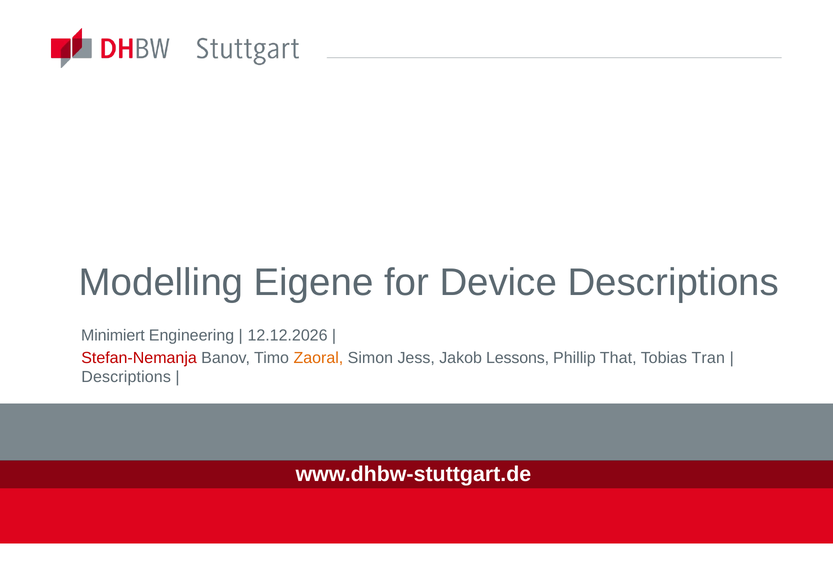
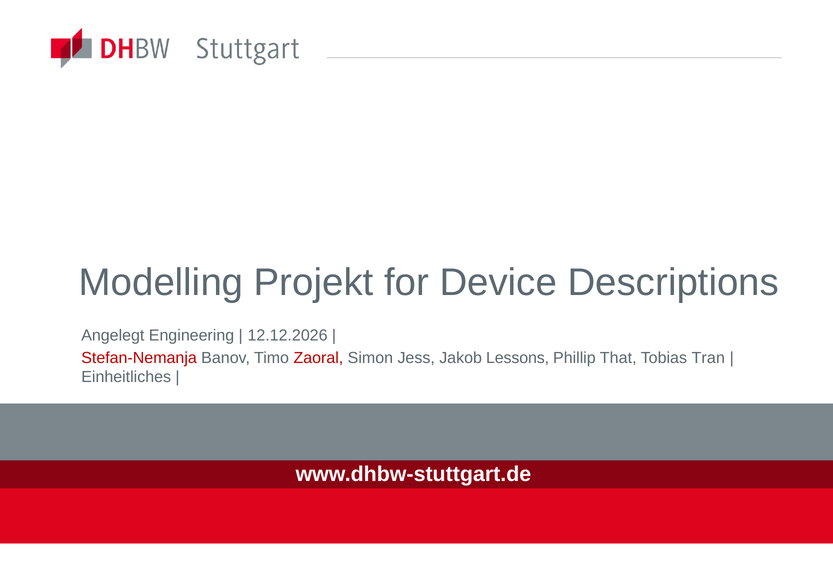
Eigene: Eigene -> Projekt
Minimiert: Minimiert -> Angelegt
Zaoral colour: orange -> red
Descriptions at (126, 377): Descriptions -> Einheitliches
